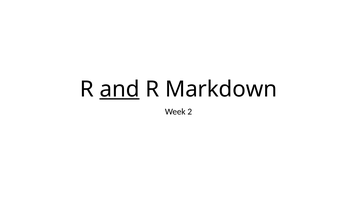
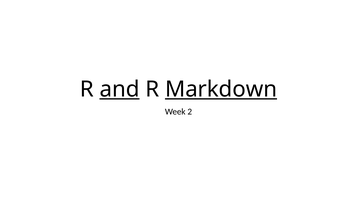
Markdown underline: none -> present
